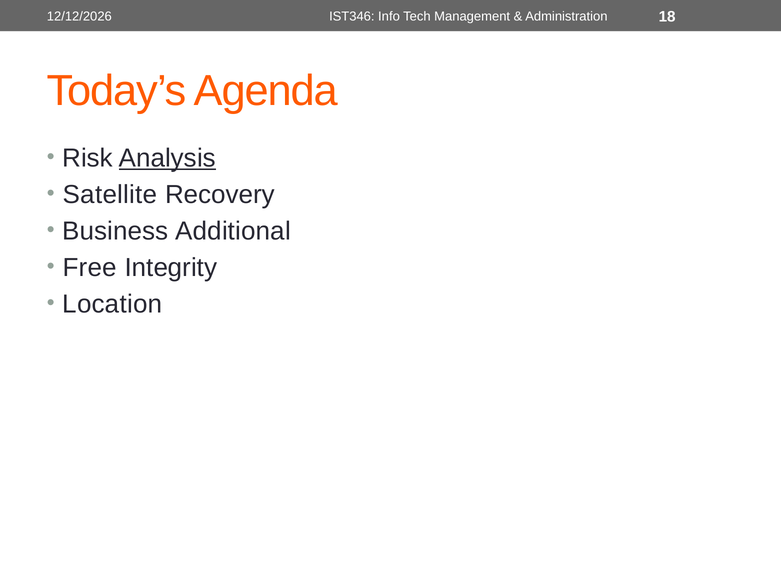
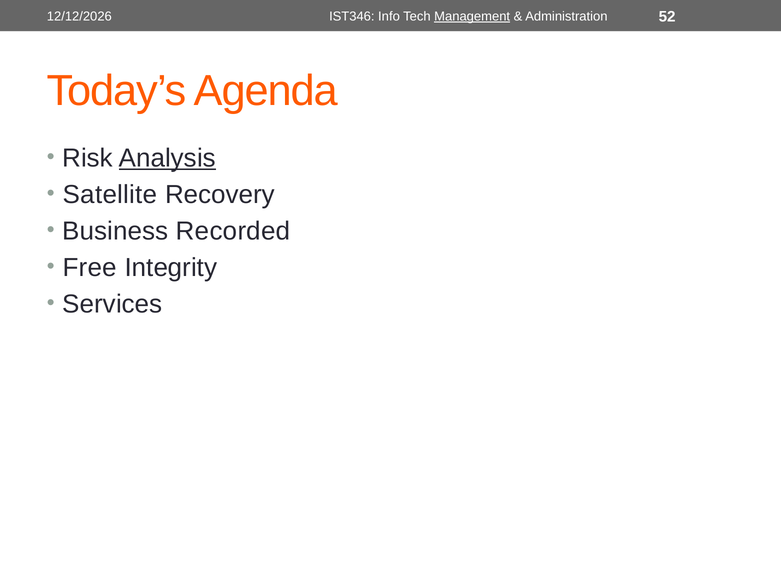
Management underline: none -> present
18: 18 -> 52
Additional: Additional -> Recorded
Location: Location -> Services
